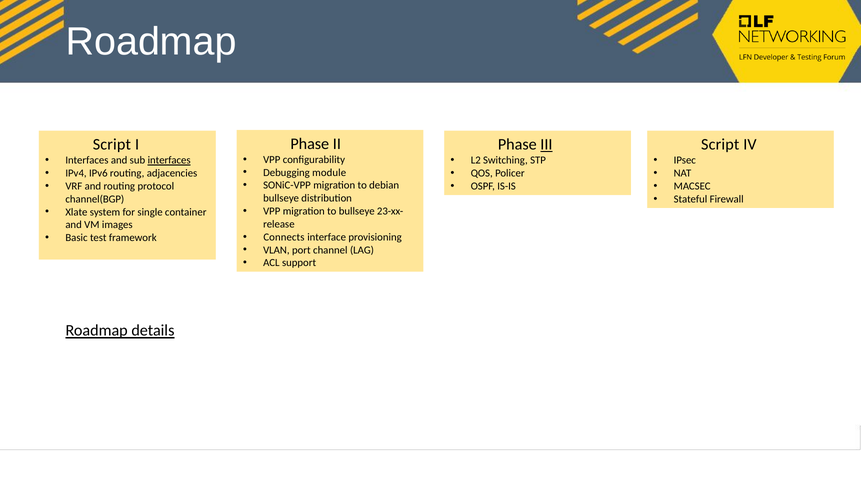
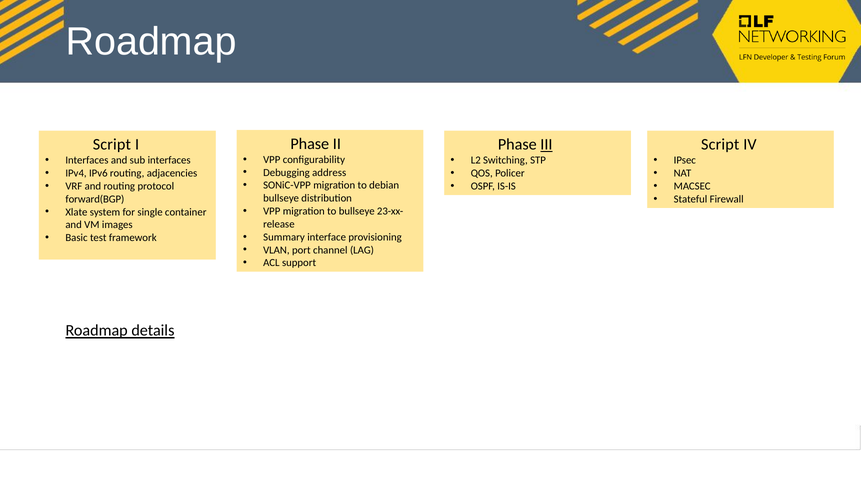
interfaces at (169, 160) underline: present -> none
module: module -> address
channel(BGP: channel(BGP -> forward(BGP
Connects: Connects -> Summary
